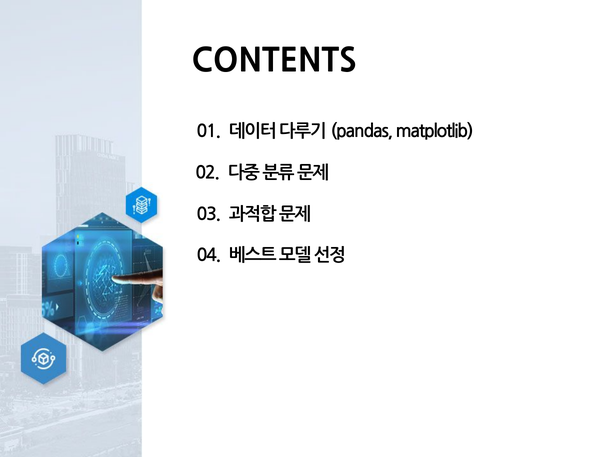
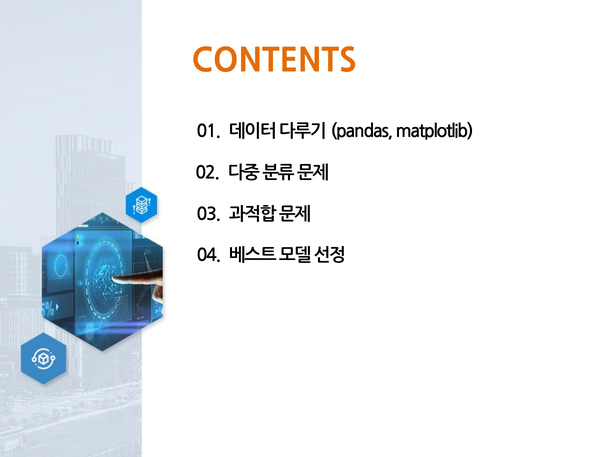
CONTENTS colour: black -> orange
